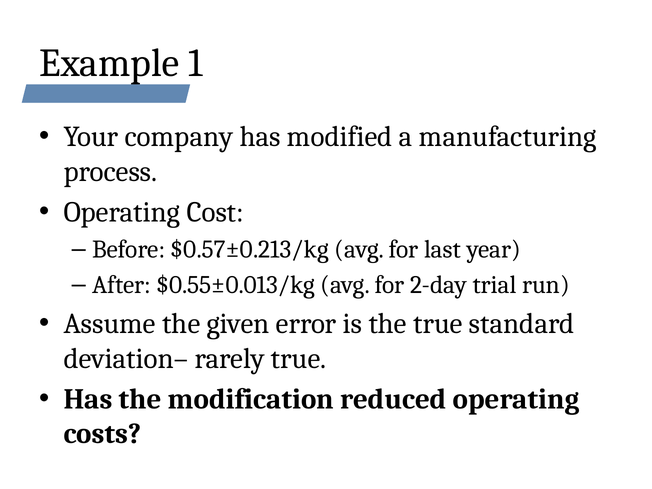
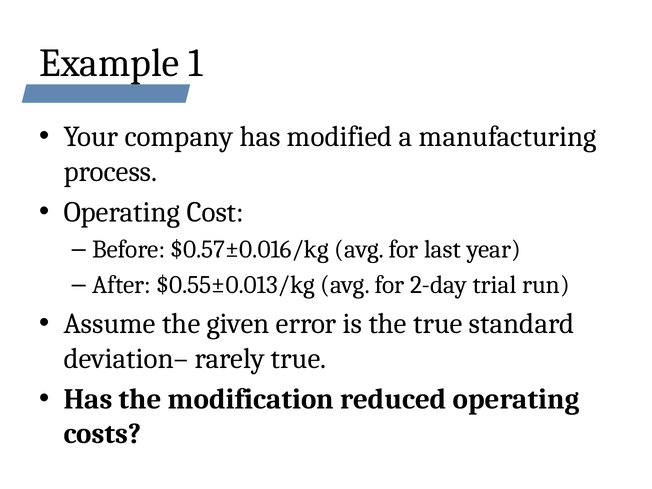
$0.57±0.213/kg: $0.57±0.213/kg -> $0.57±0.016/kg
